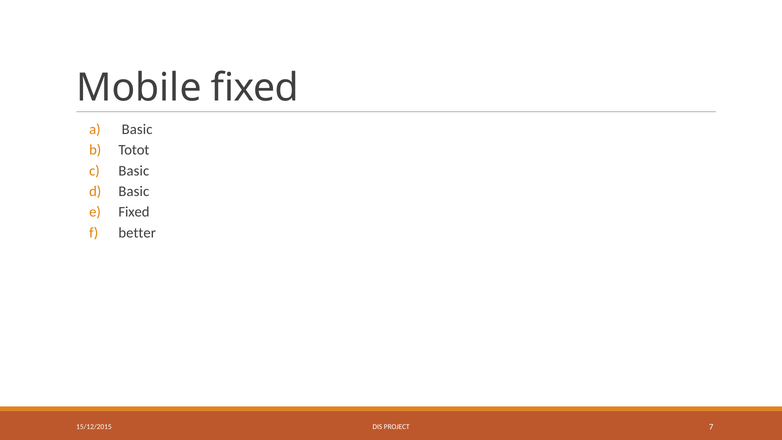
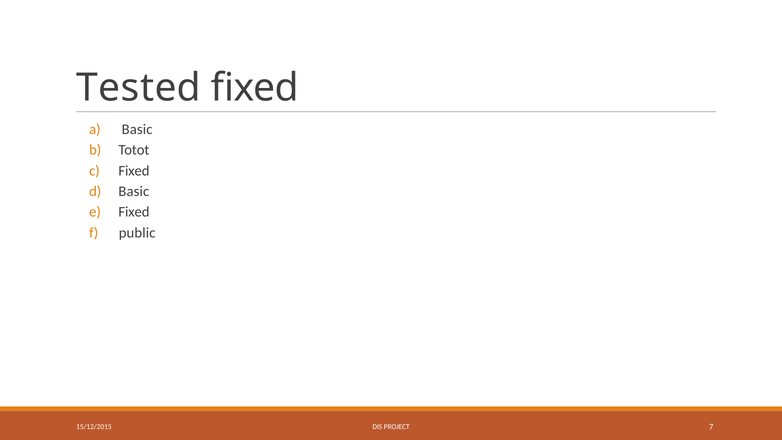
Mobile: Mobile -> Tested
Basic at (134, 171): Basic -> Fixed
better: better -> public
